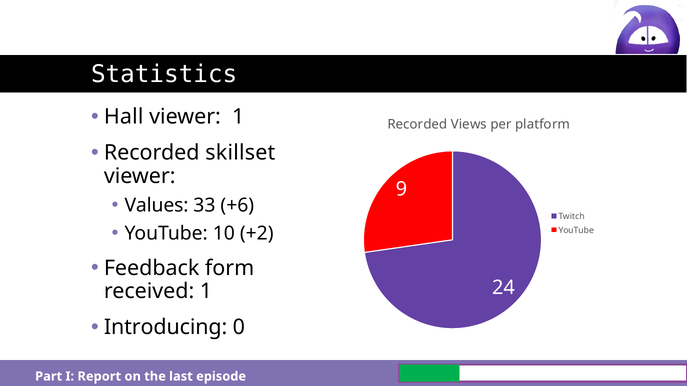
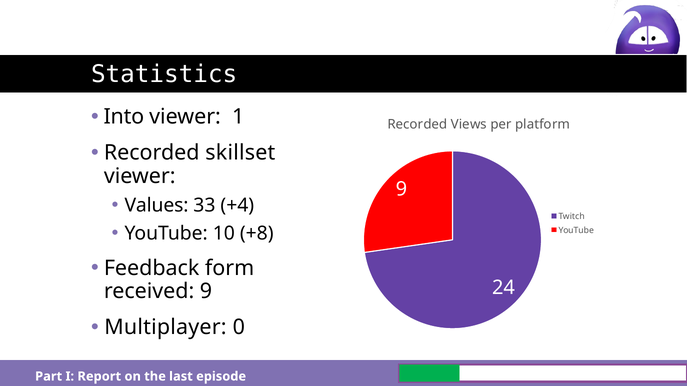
Hall: Hall -> Into
+6: +6 -> +4
+2: +2 -> +8
received 1: 1 -> 9
Introducing: Introducing -> Multiplayer
